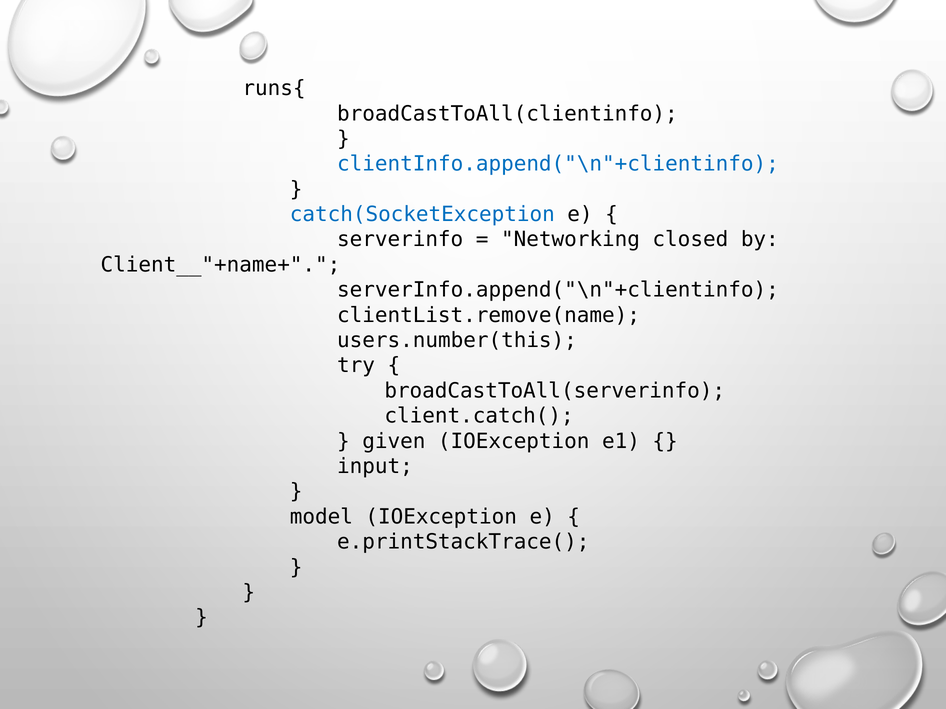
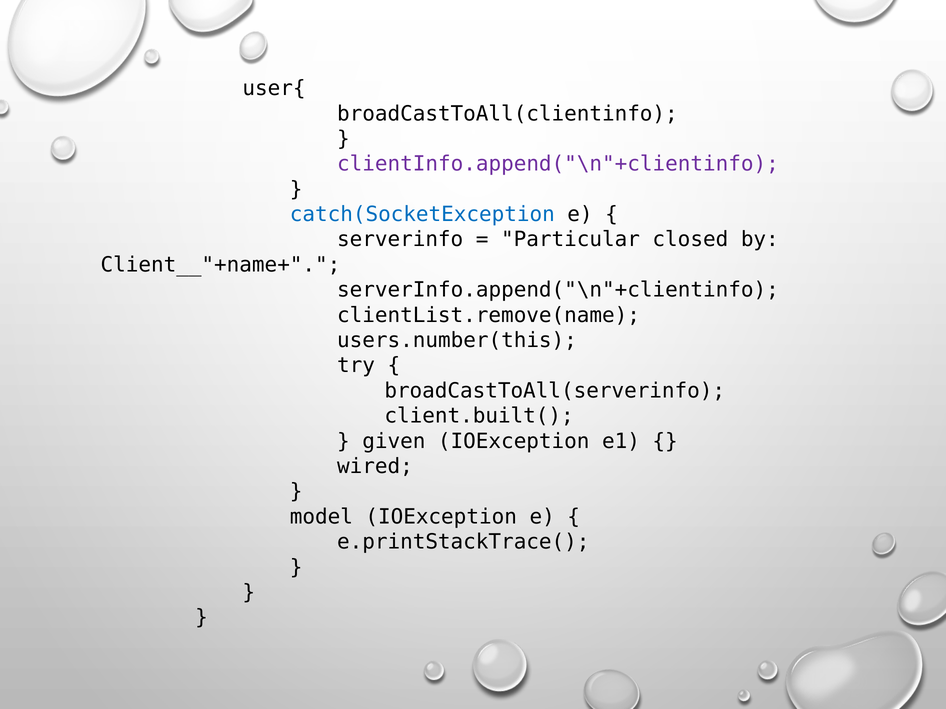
runs{: runs{ -> user{
clientInfo.append("\n"+clientinfo colour: blue -> purple
Networking: Networking -> Particular
client.catch(: client.catch( -> client.built(
input: input -> wired
